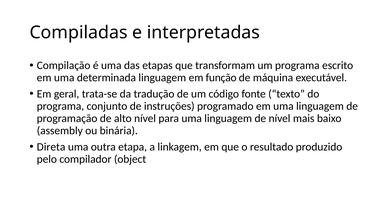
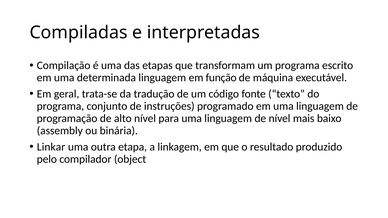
Direta: Direta -> Linkar
